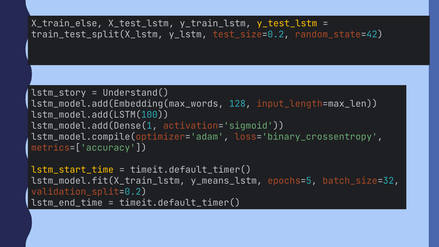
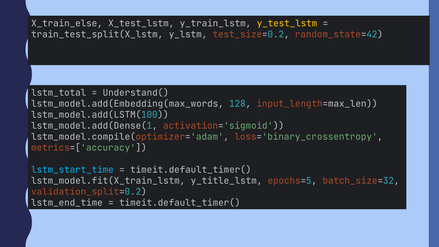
lstm_story: lstm_story -> lstm_total
lstm_start_time colour: yellow -> light blue
y_means_lstm: y_means_lstm -> y_title_lstm
